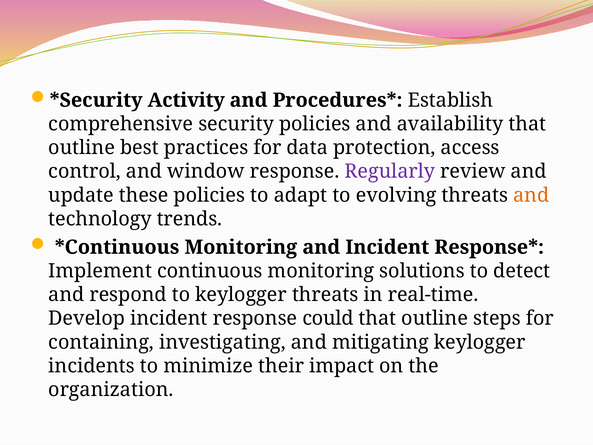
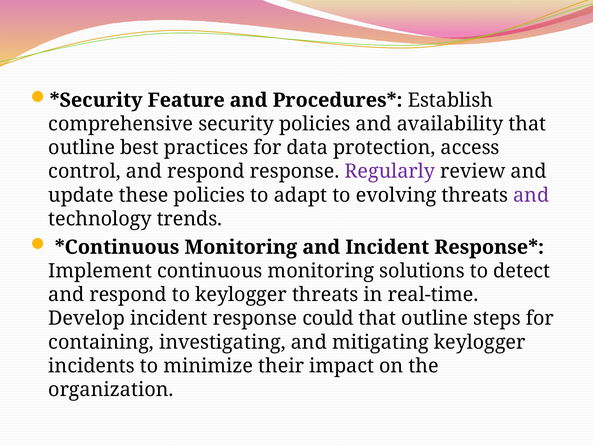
Activity: Activity -> Feature
control and window: window -> respond
and at (531, 195) colour: orange -> purple
